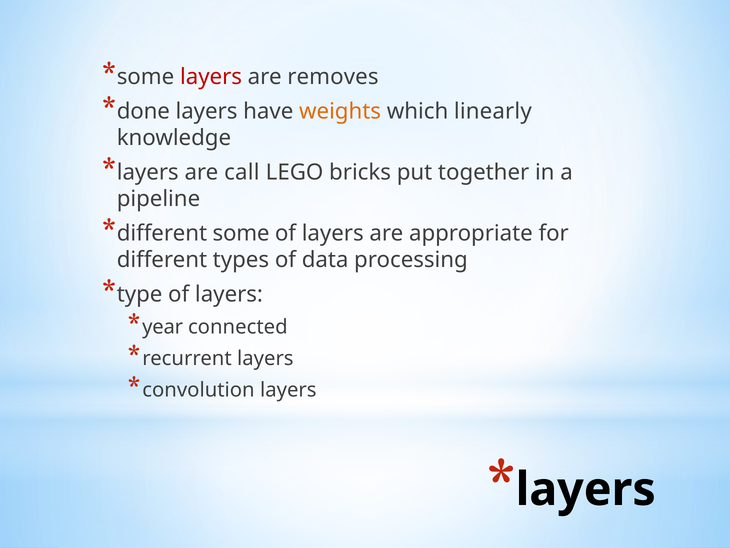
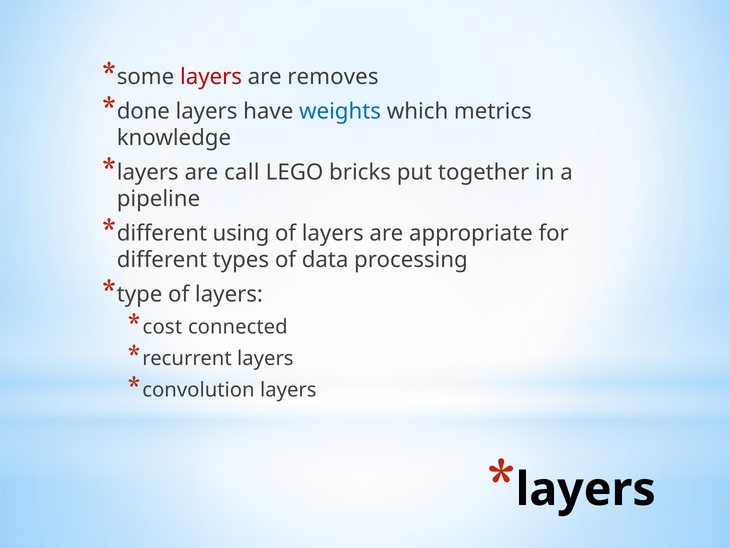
weights colour: orange -> blue
linearly: linearly -> metrics
different some: some -> using
year: year -> cost
